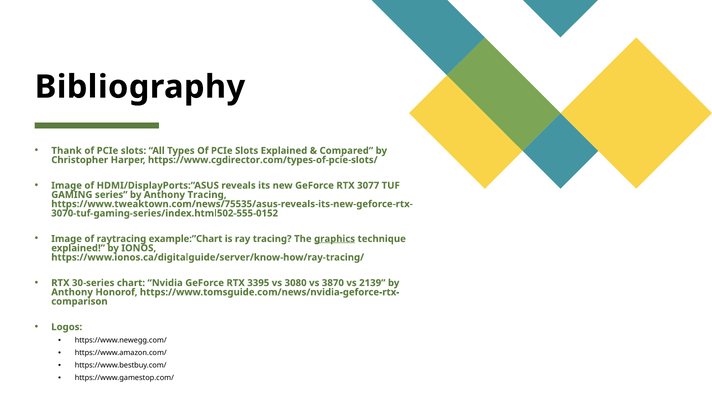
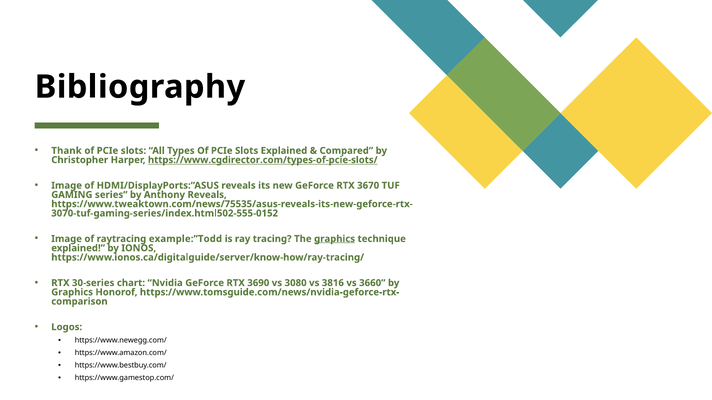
https://www.cgdirector.com/types-of-pcie-slots/ underline: none -> present
3077: 3077 -> 3670
Anthony Tracing: Tracing -> Reveals
example:”Chart: example:”Chart -> example:”Todd
3395: 3395 -> 3690
3870: 3870 -> 3816
2139: 2139 -> 3660
Anthony at (72, 293): Anthony -> Graphics
